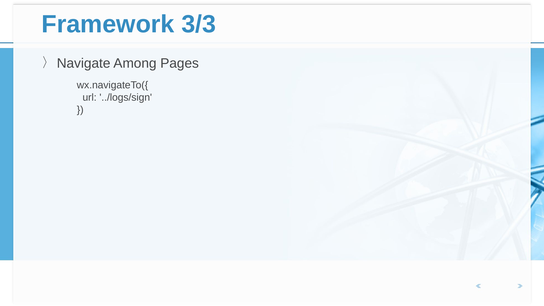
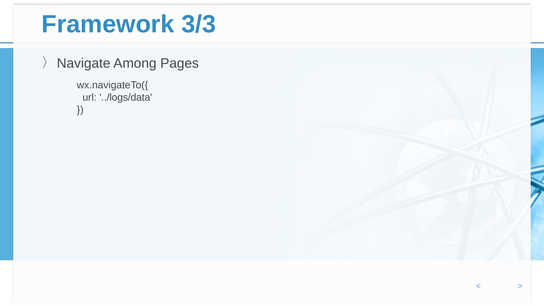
../logs/sign: ../logs/sign -> ../logs/data
